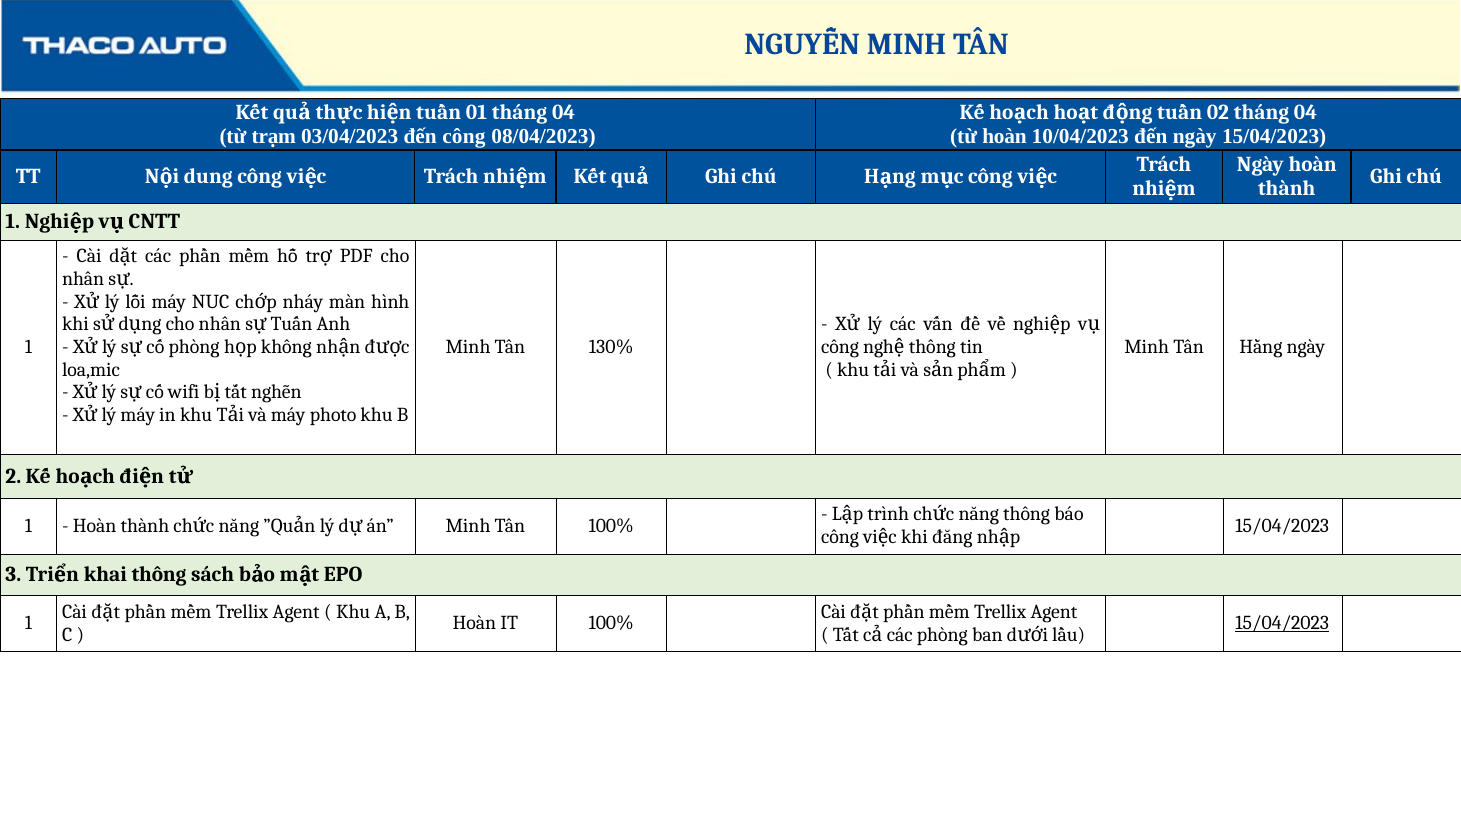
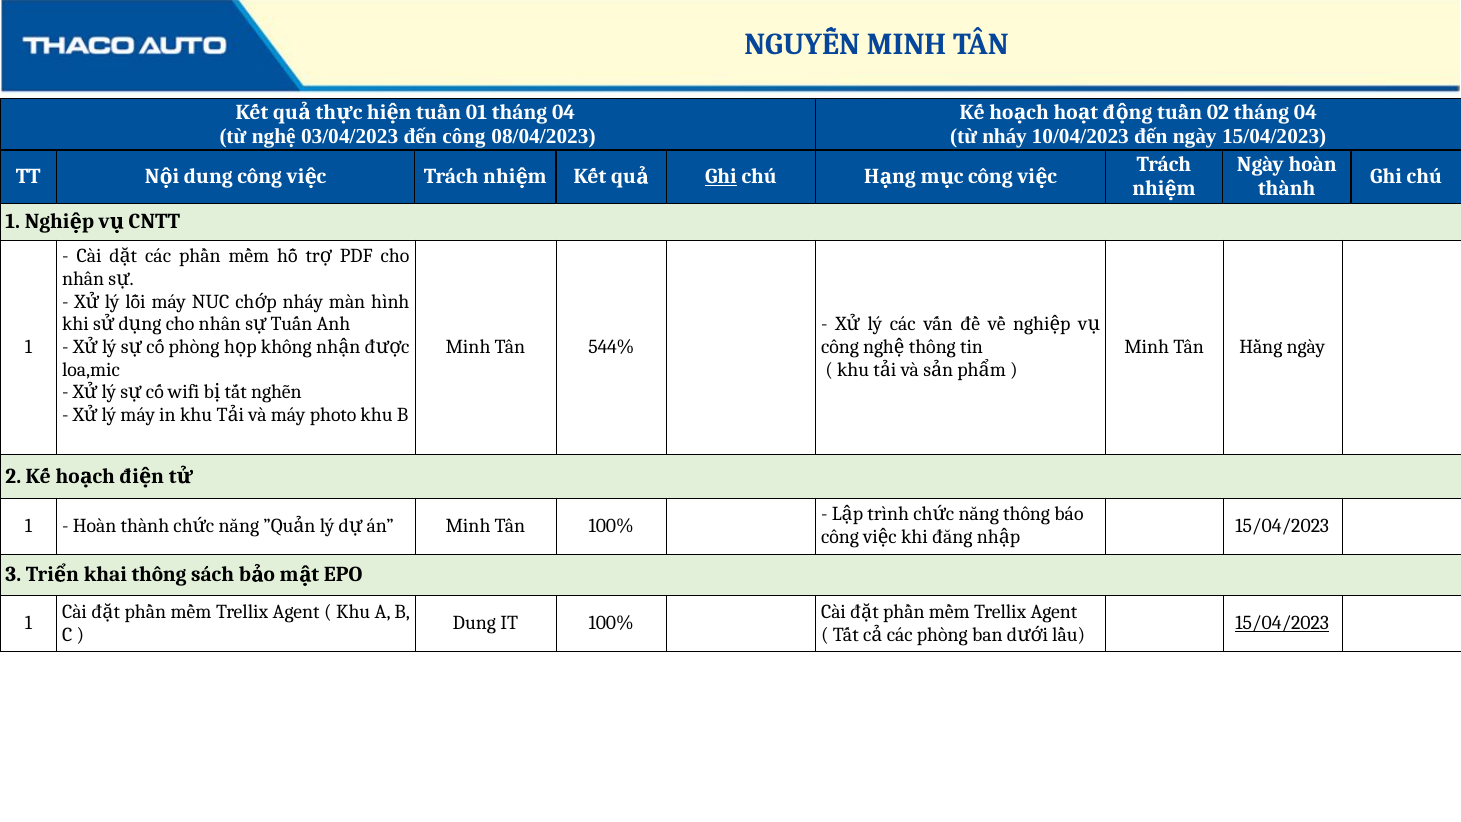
trạm: trạm -> nghệ
từ hoàn: hoàn -> nháy
Ghi at (721, 177) underline: none -> present
130%: 130% -> 544%
Hoàn at (474, 623): Hoàn -> Dung
